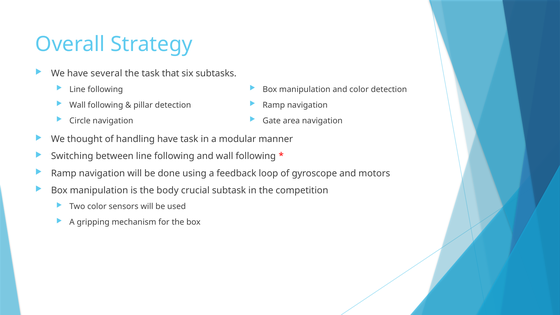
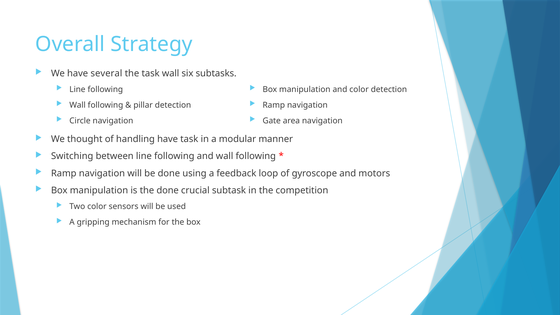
task that: that -> wall
the body: body -> done
